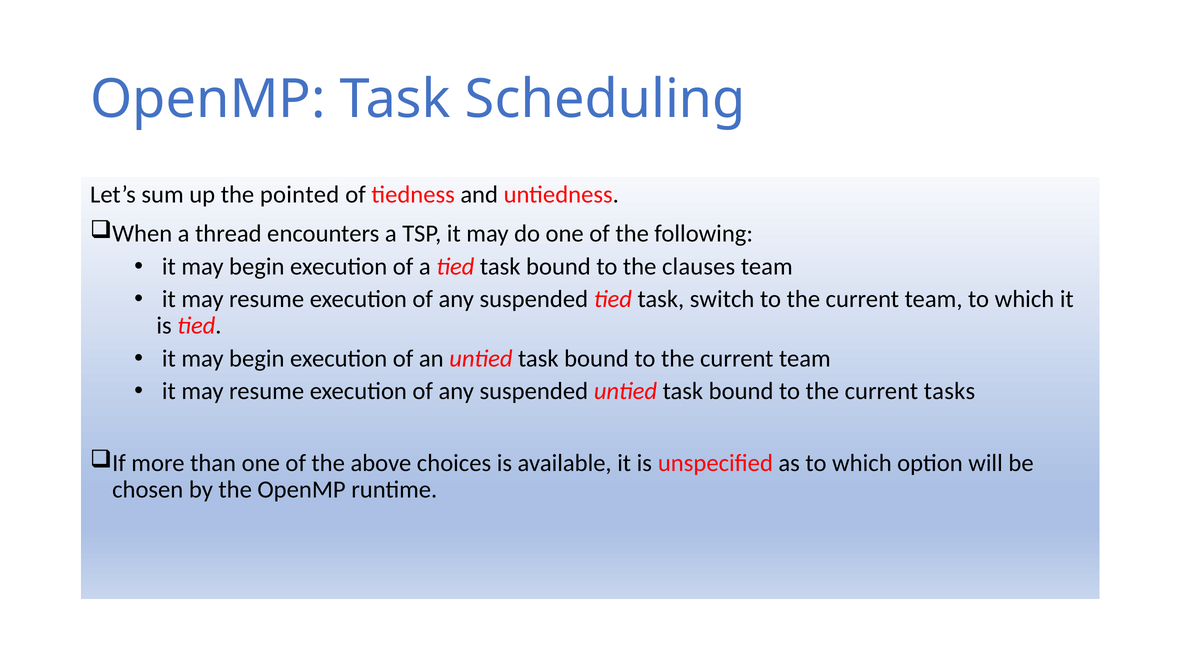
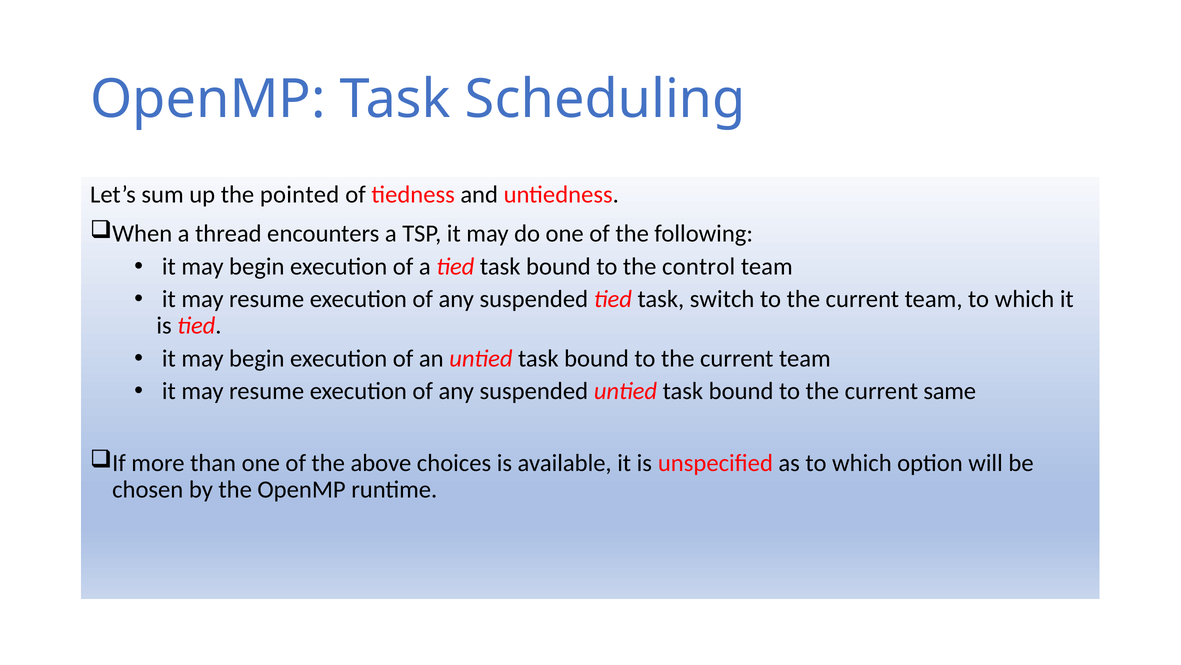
clauses: clauses -> control
tasks: tasks -> same
